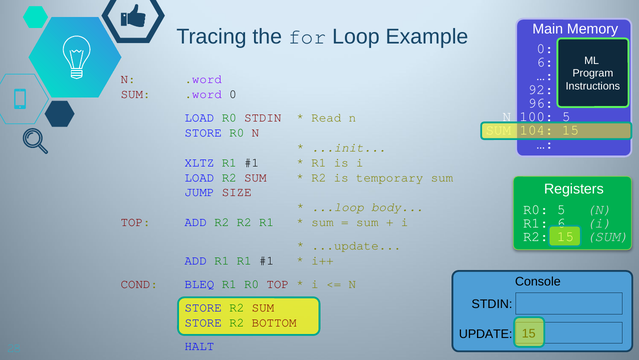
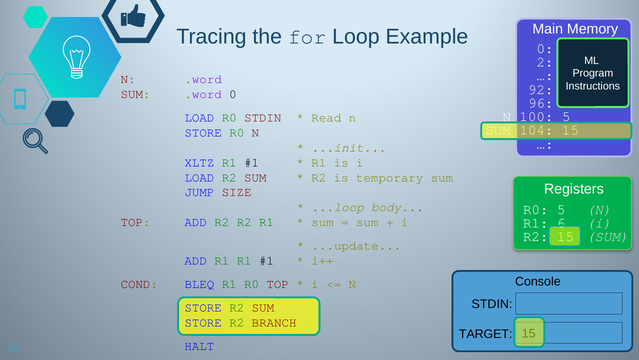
6 at (545, 62): 6 -> 2
BOTTOM: BOTTOM -> BRANCH
UPDATE: UPDATE -> TARGET
